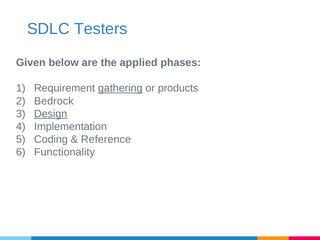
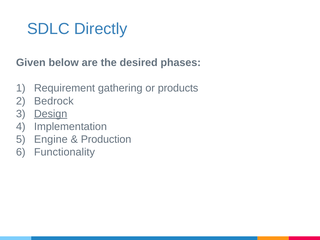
Testers: Testers -> Directly
applied: applied -> desired
gathering underline: present -> none
Coding: Coding -> Engine
Reference: Reference -> Production
